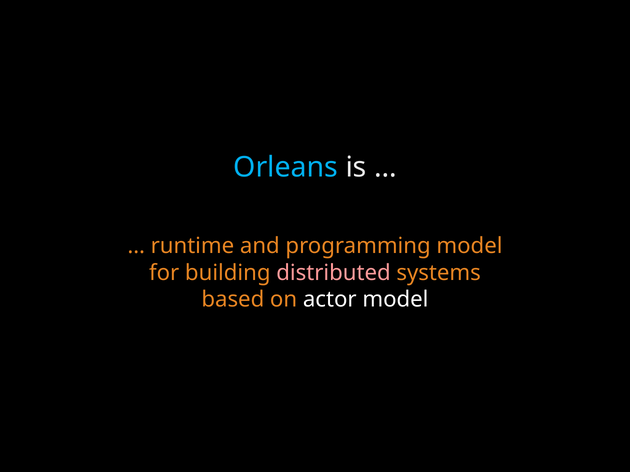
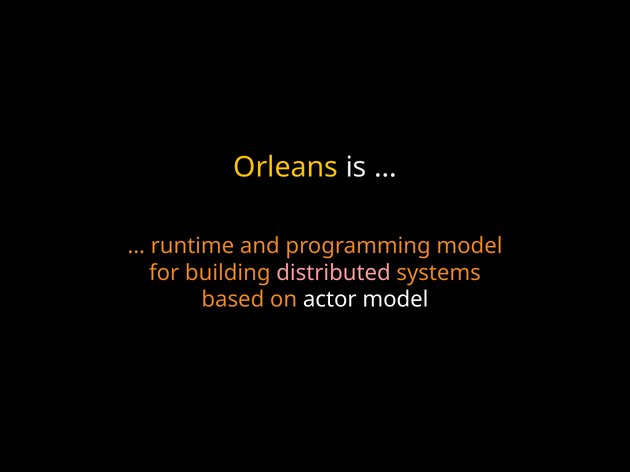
Orleans colour: light blue -> yellow
